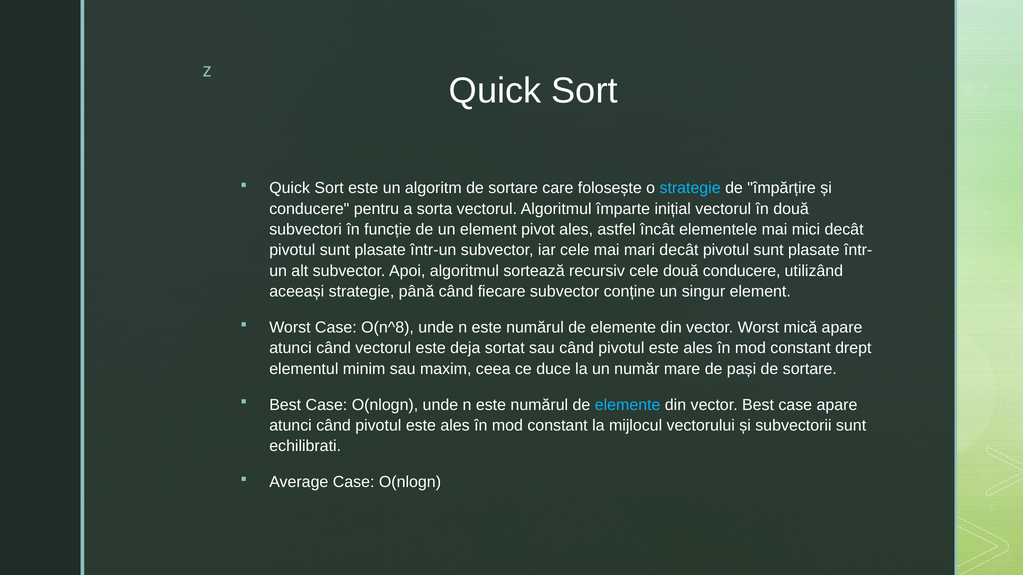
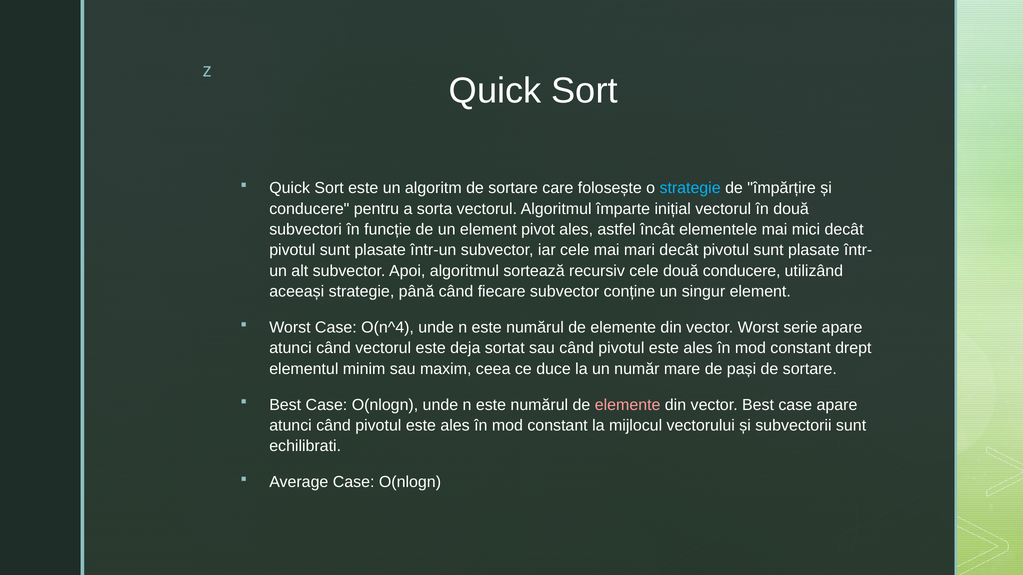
O(n^8: O(n^8 -> O(n^4
mică: mică -> serie
elemente at (628, 405) colour: light blue -> pink
